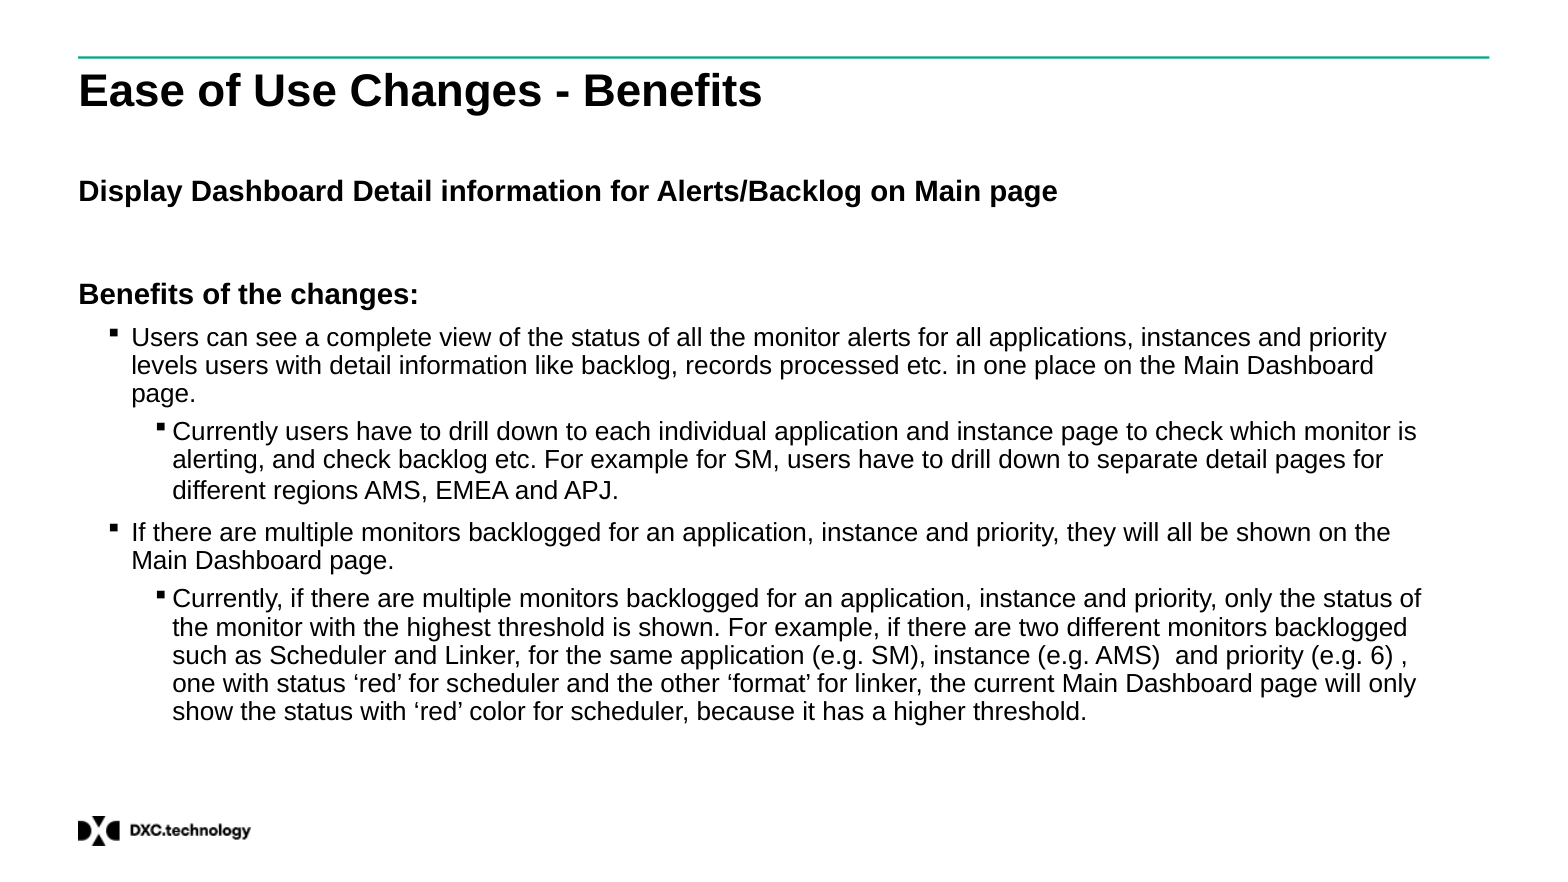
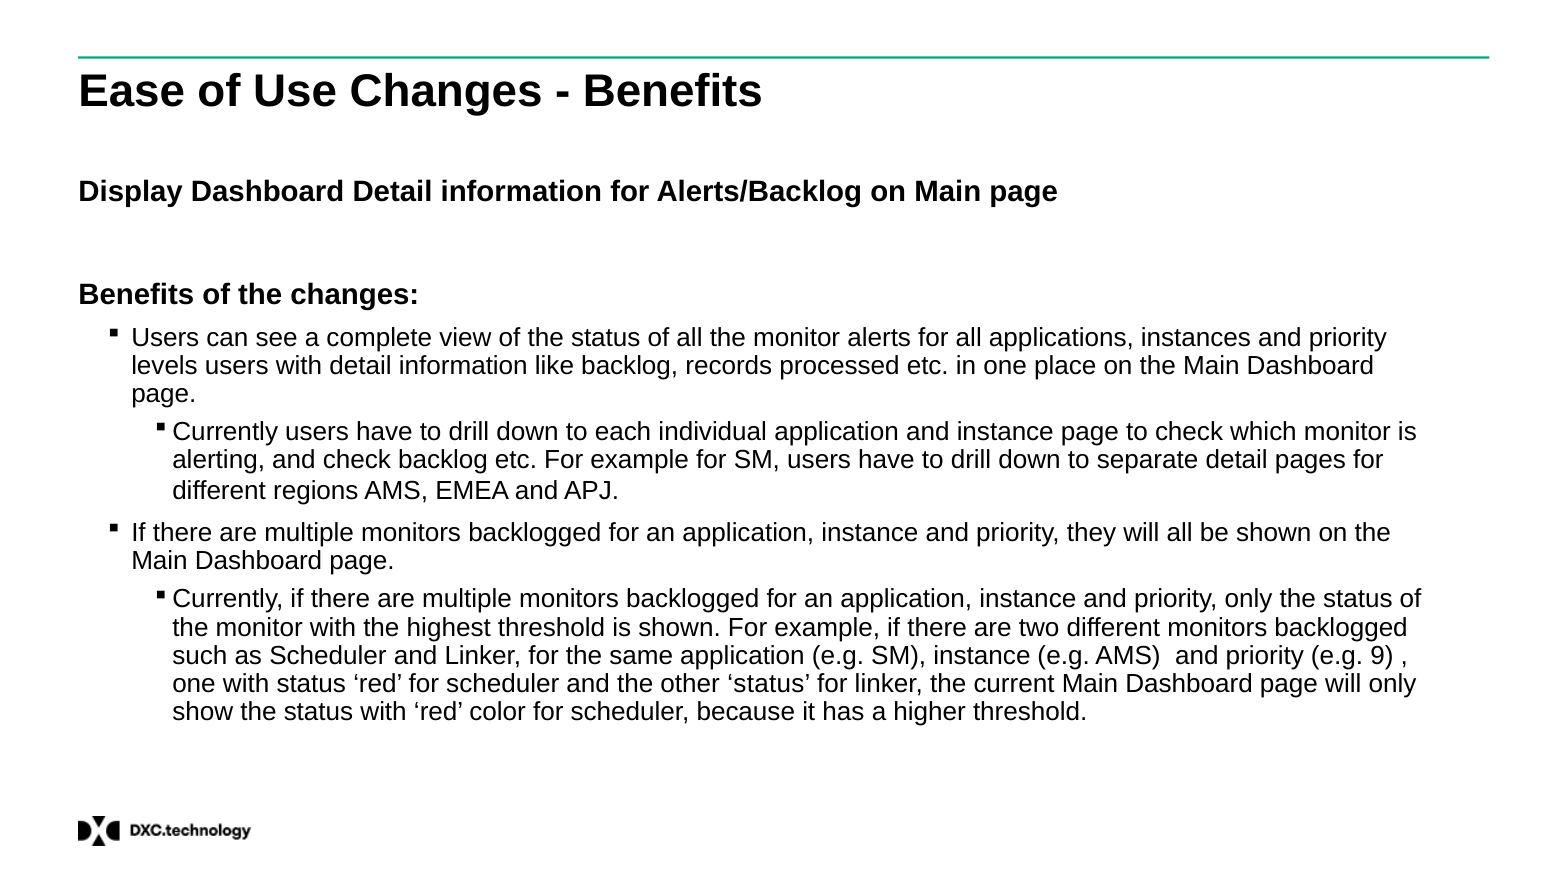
6: 6 -> 9
other format: format -> status
